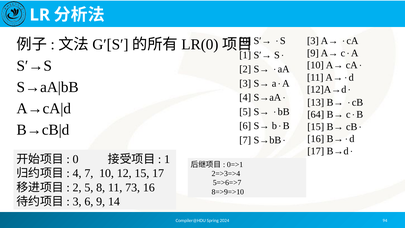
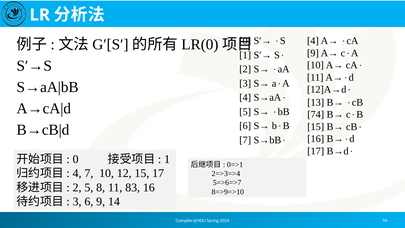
3 at (313, 41): 3 -> 4
64: 64 -> 74
73: 73 -> 83
